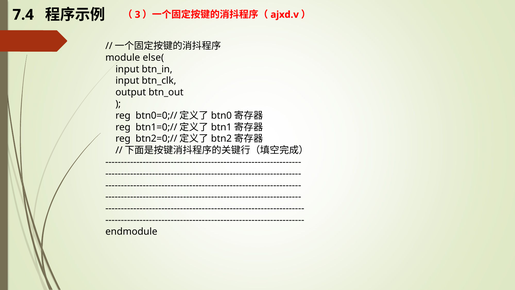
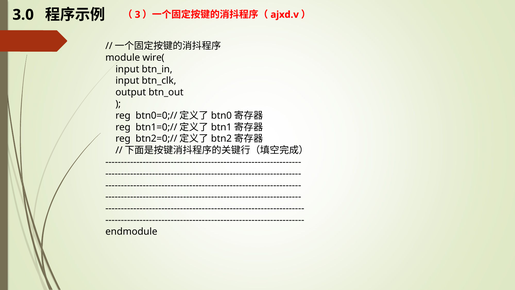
7.4: 7.4 -> 3.0
else(: else( -> wire(
